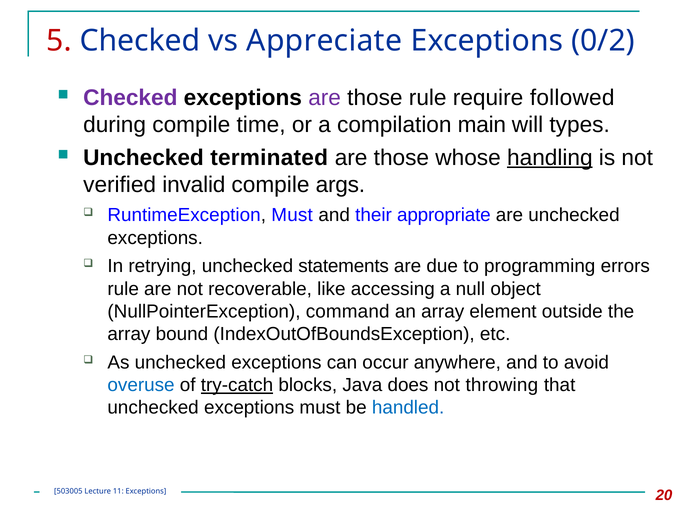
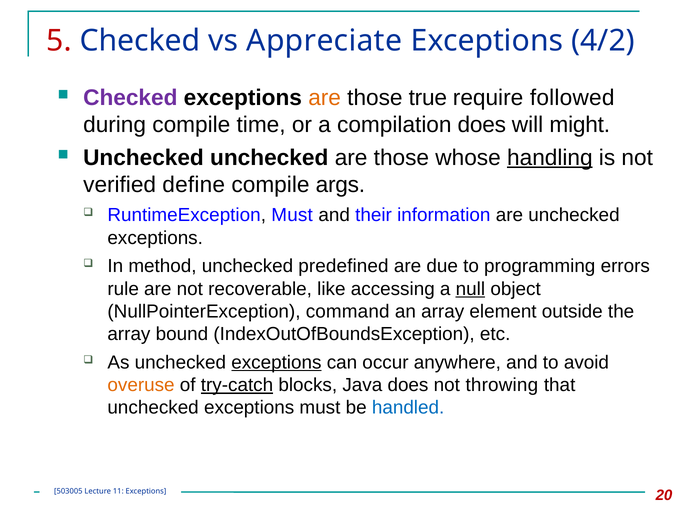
0/2: 0/2 -> 4/2
are at (325, 98) colour: purple -> orange
those rule: rule -> true
compilation main: main -> does
types: types -> might
Unchecked terminated: terminated -> unchecked
invalid: invalid -> define
appropriate: appropriate -> information
retrying: retrying -> method
statements: statements -> predefined
null underline: none -> present
exceptions at (276, 363) underline: none -> present
overuse colour: blue -> orange
